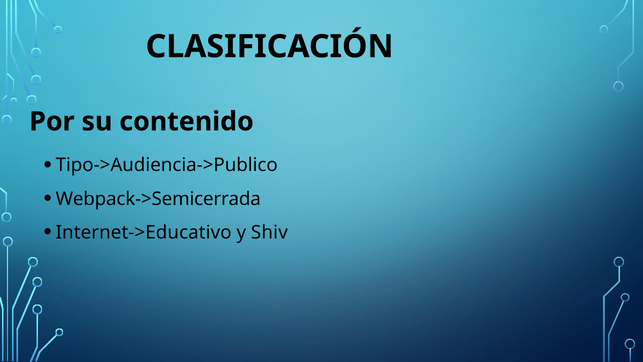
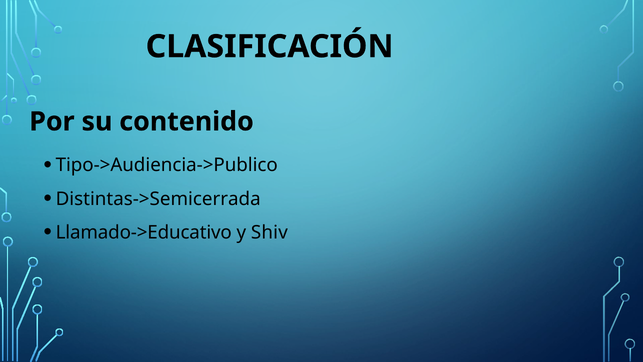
Webpack->Semicerrada: Webpack->Semicerrada -> Distintas->Semicerrada
Internet->Educativo: Internet->Educativo -> Llamado->Educativo
